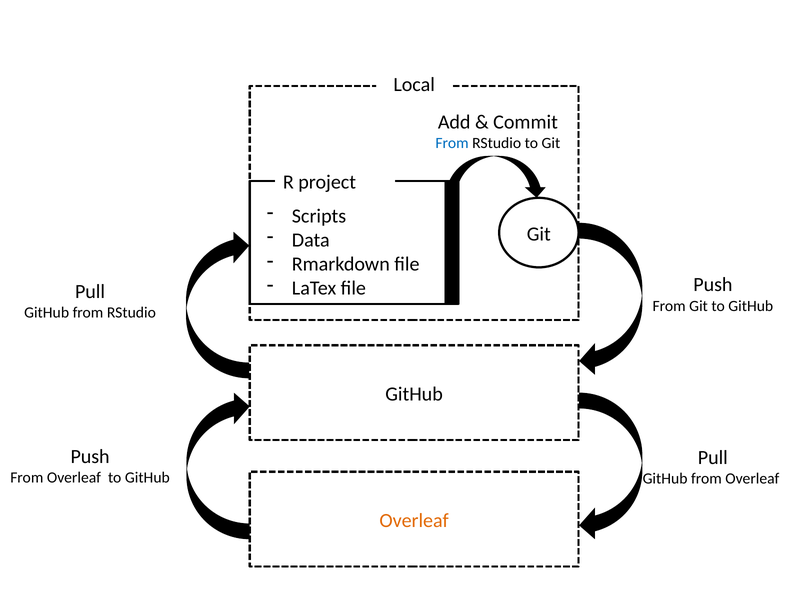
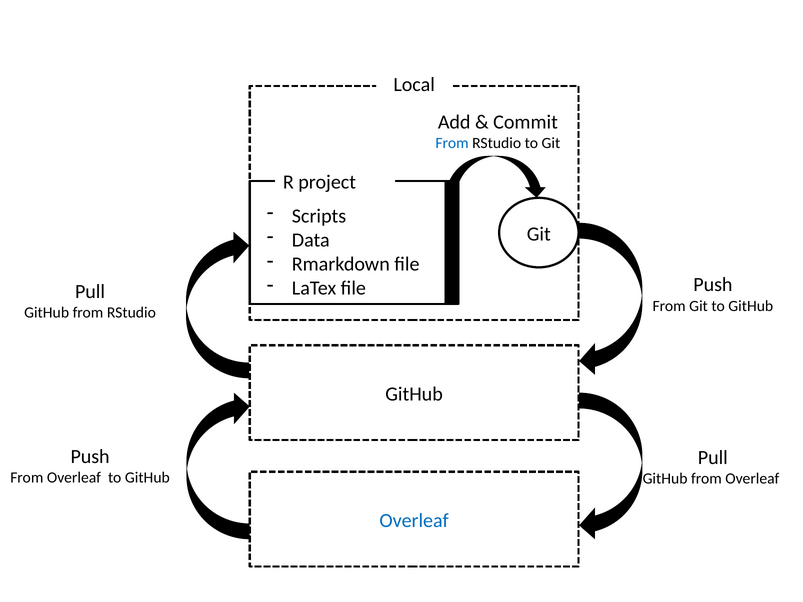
Overleaf at (414, 521) colour: orange -> blue
